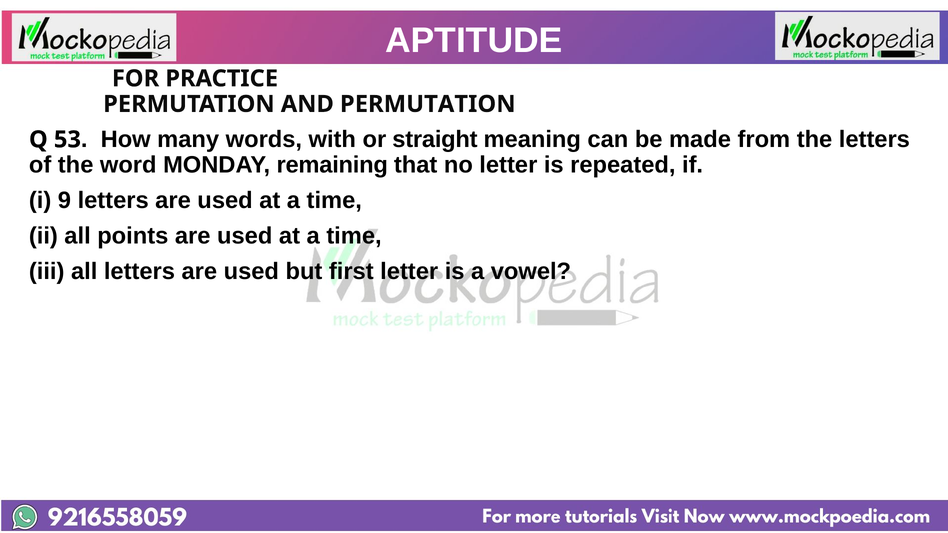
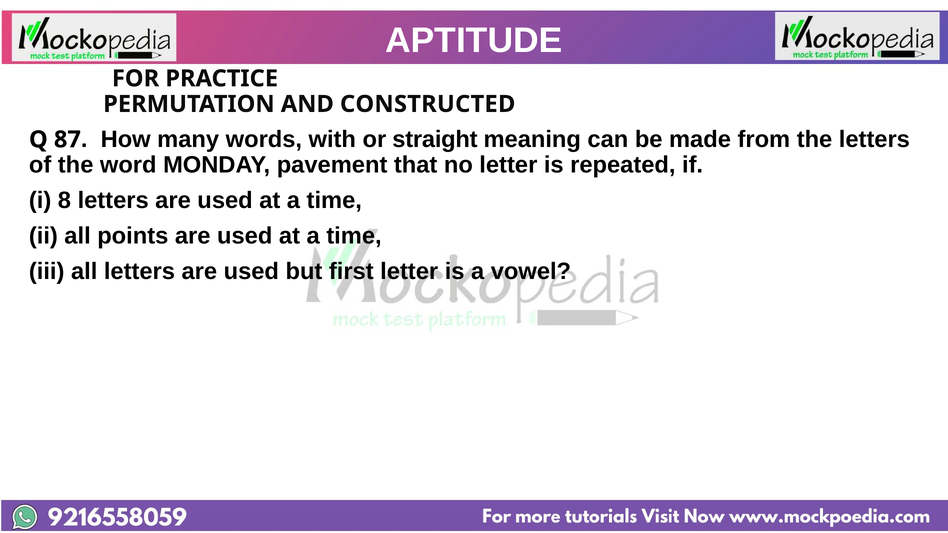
AND PERMUTATION: PERMUTATION -> CONSTRUCTED
53: 53 -> 87
remaining: remaining -> pavement
9: 9 -> 8
